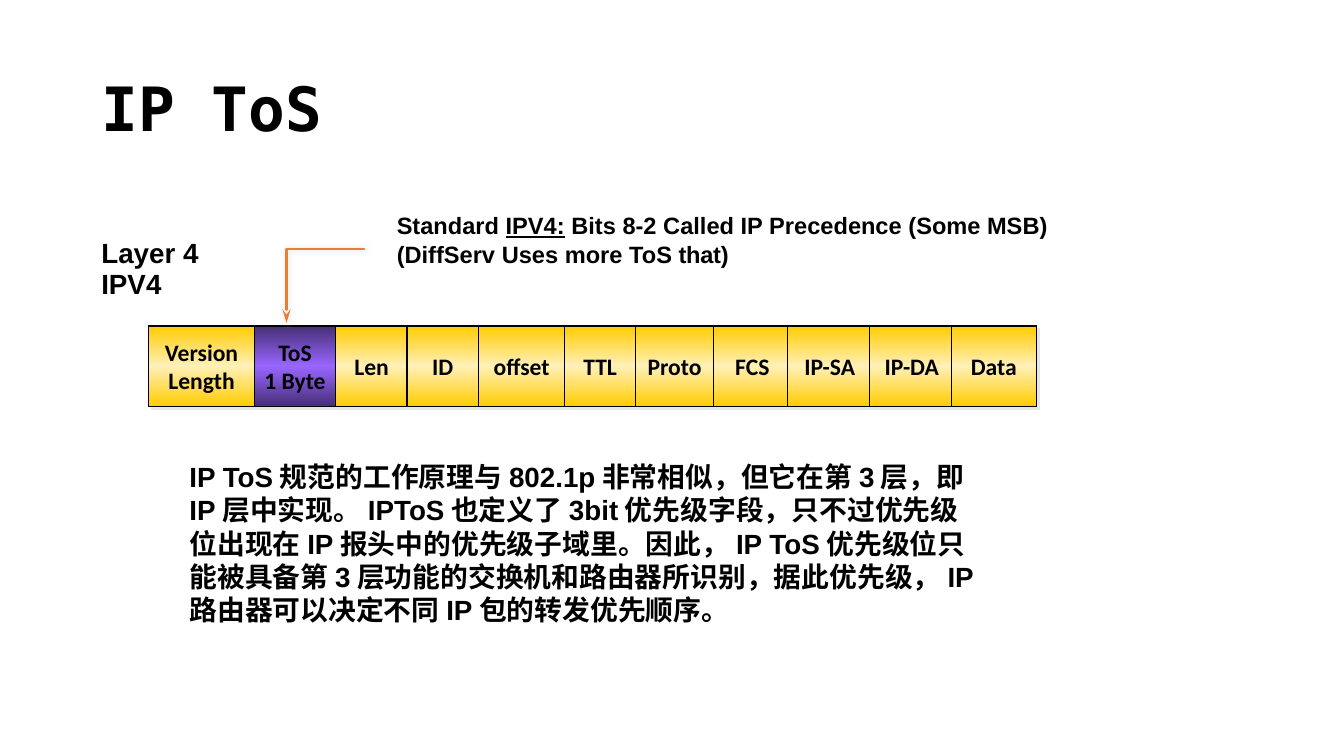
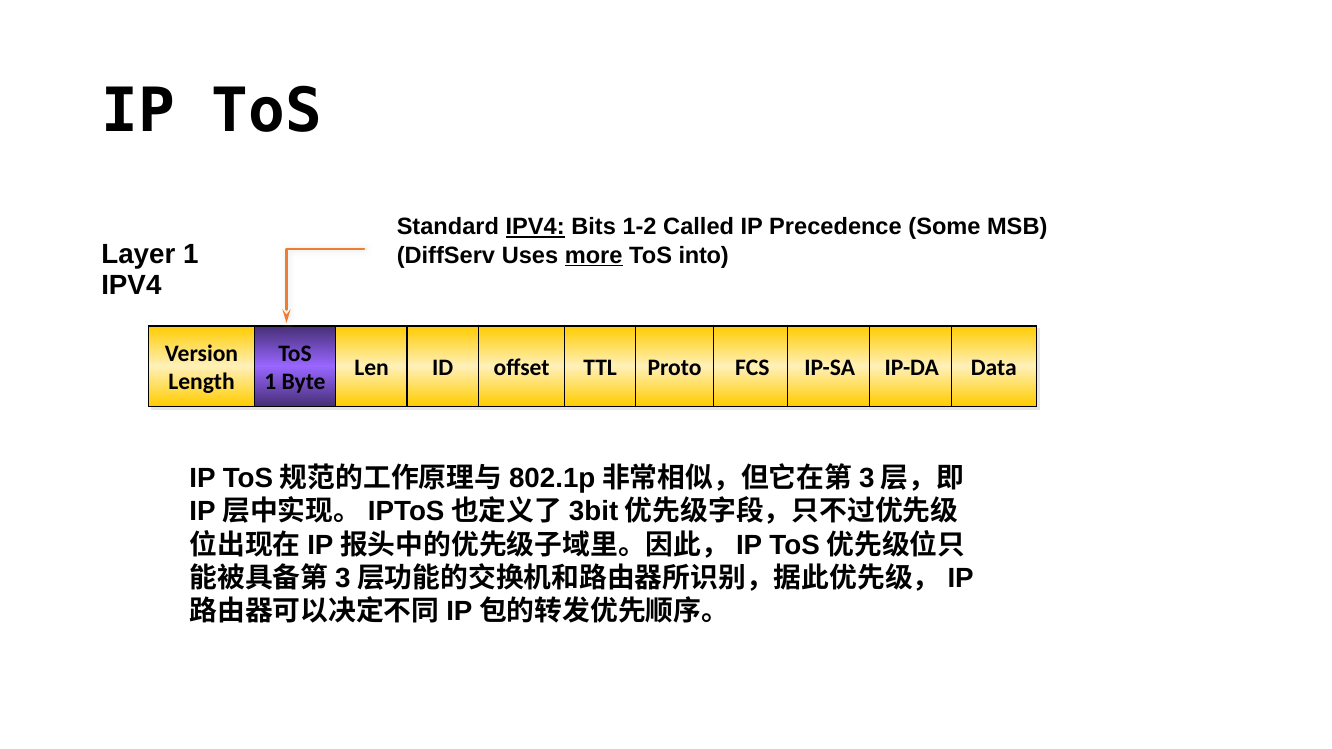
8-2: 8-2 -> 1-2
Layer 4: 4 -> 1
more underline: none -> present
that: that -> into
